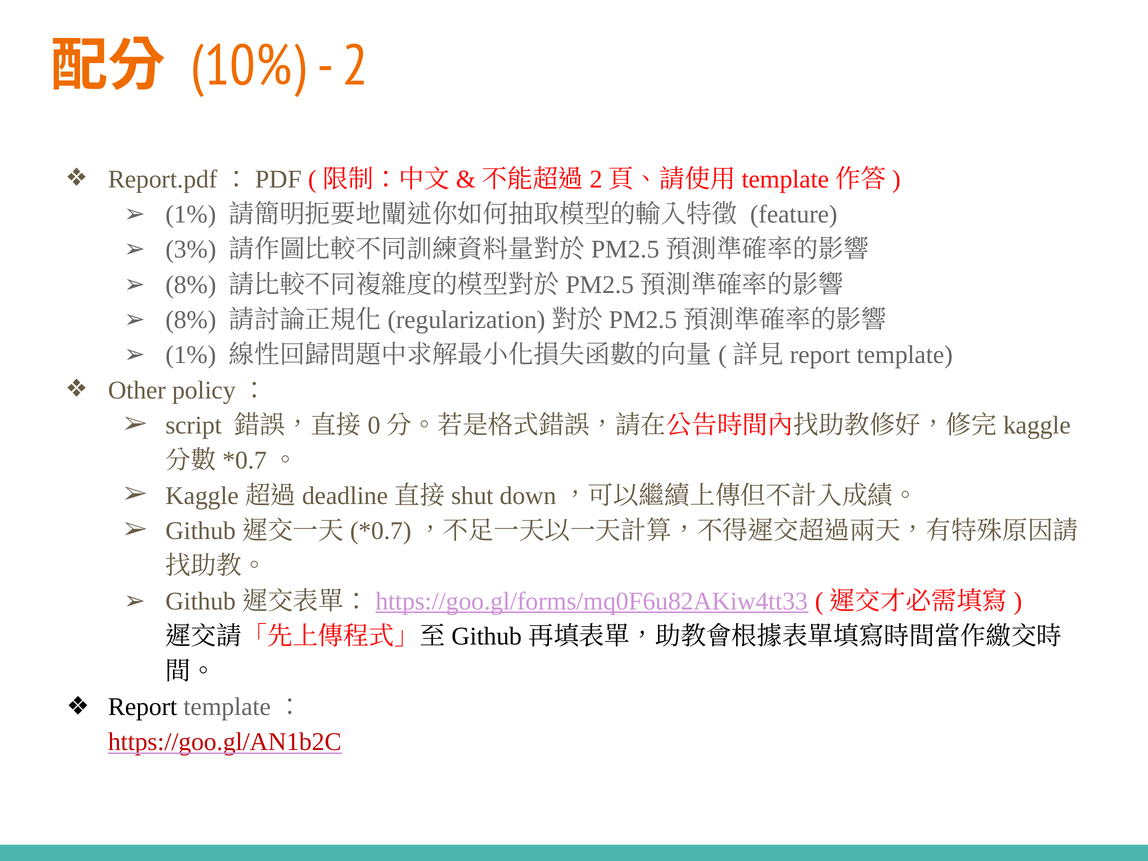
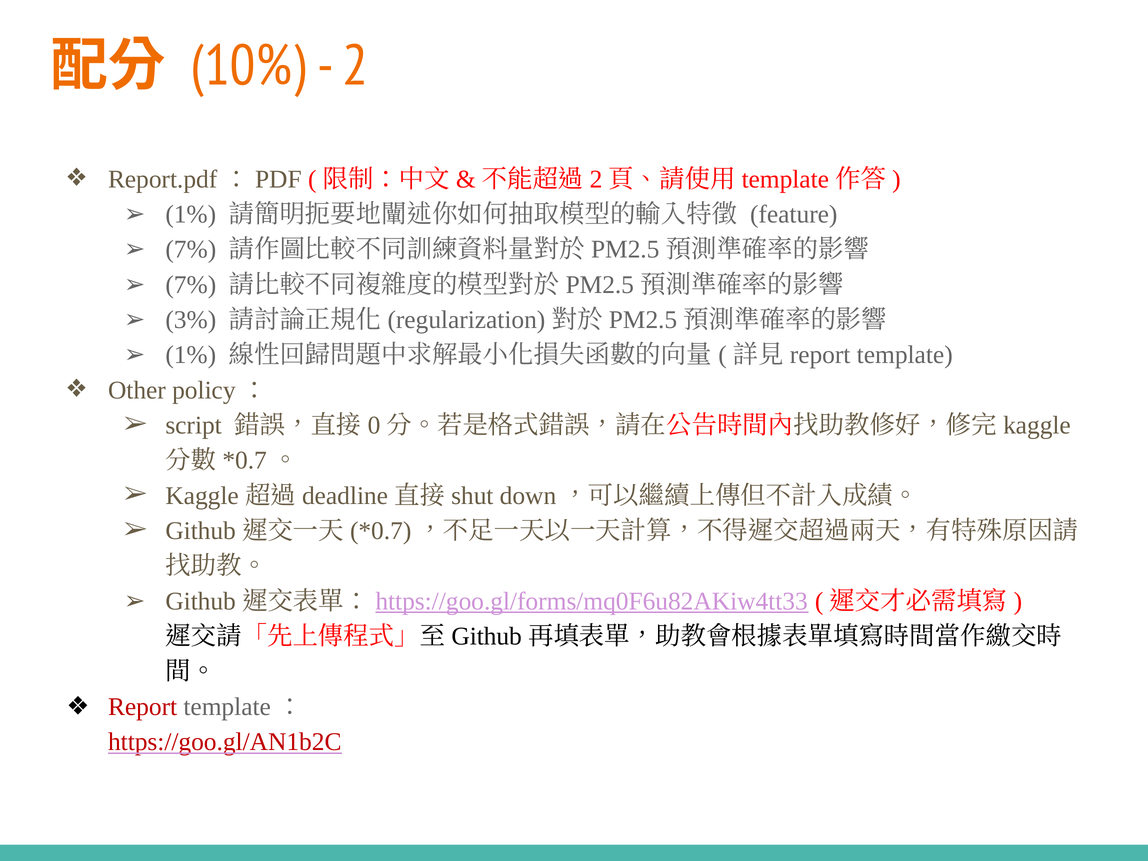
3% at (191, 249): 3% -> 7%
8% at (191, 285): 8% -> 7%
8% at (191, 320): 8% -> 3%
Report colour: black -> red
